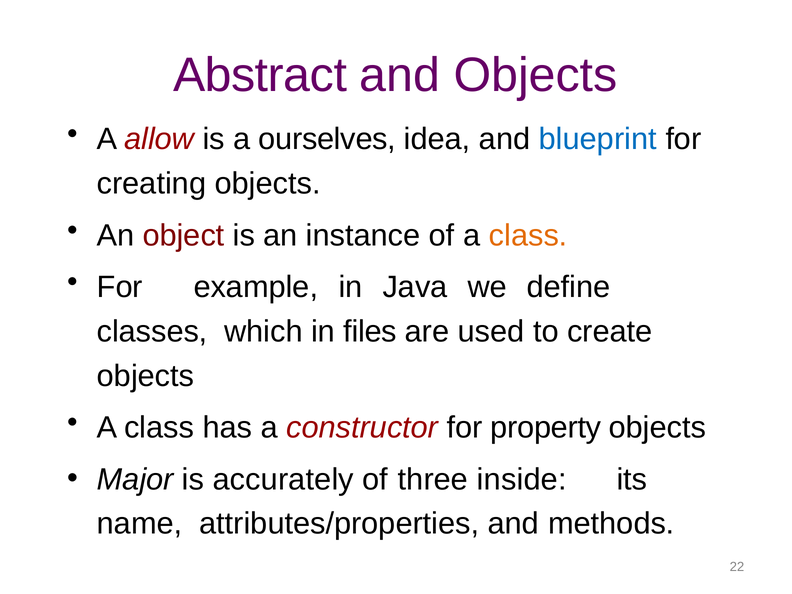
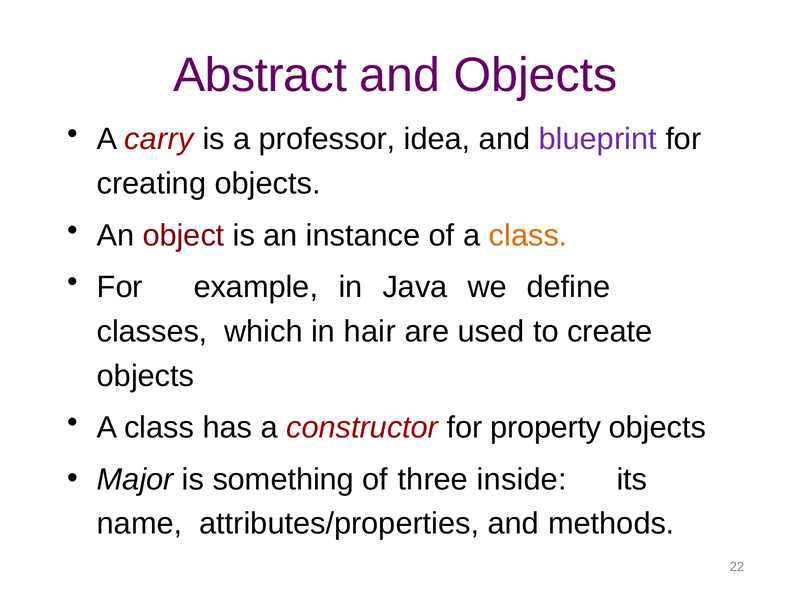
allow: allow -> carry
ourselves: ourselves -> professor
blueprint colour: blue -> purple
files: files -> hair
accurately: accurately -> something
